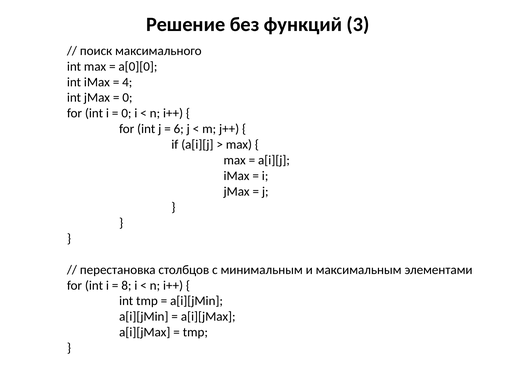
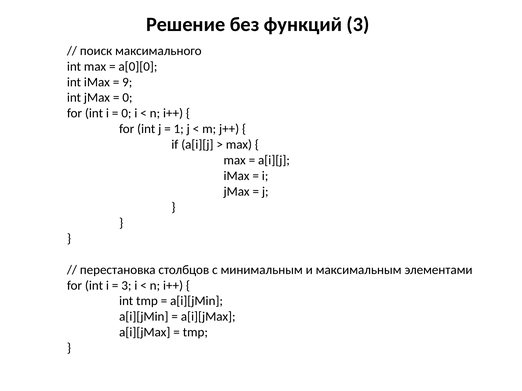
4: 4 -> 9
6: 6 -> 1
8 at (126, 286): 8 -> 3
